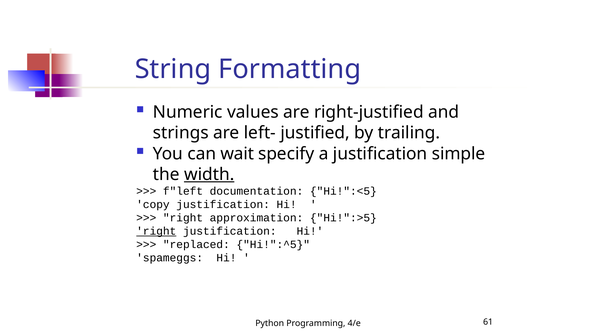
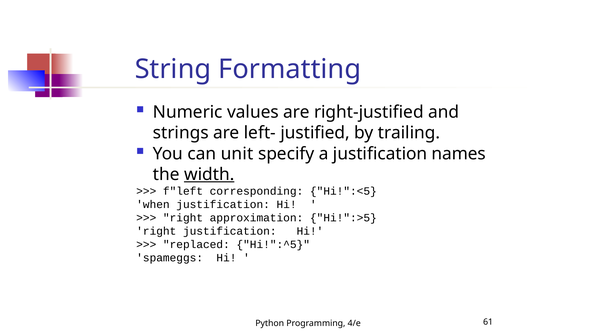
wait: wait -> unit
simple: simple -> names
documentation: documentation -> corresponding
copy: copy -> when
right at (156, 231) underline: present -> none
